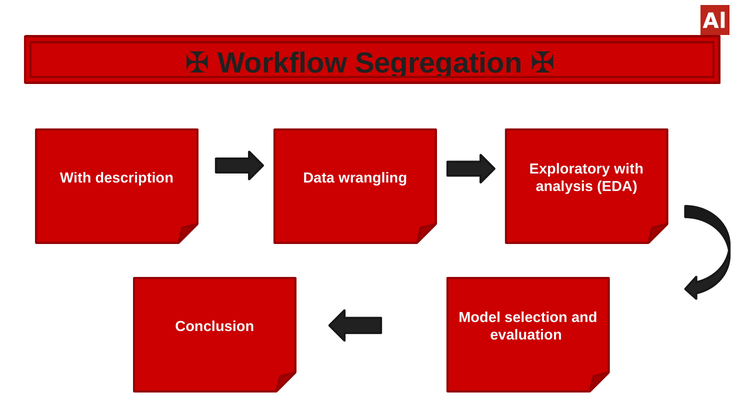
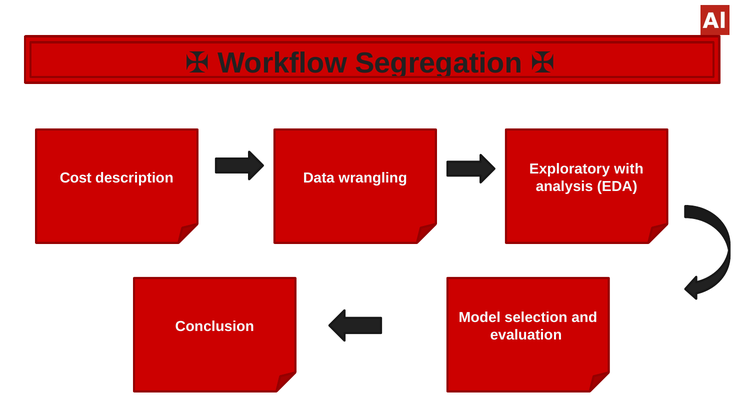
With at (76, 178): With -> Cost
